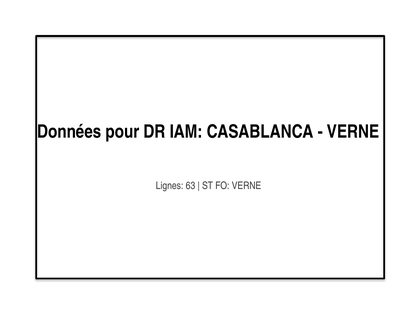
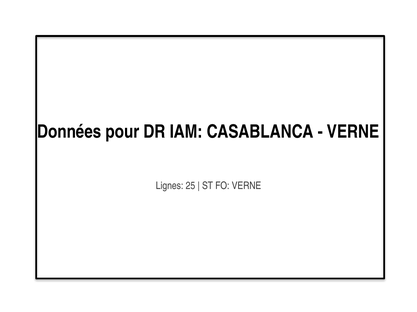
63: 63 -> 25
